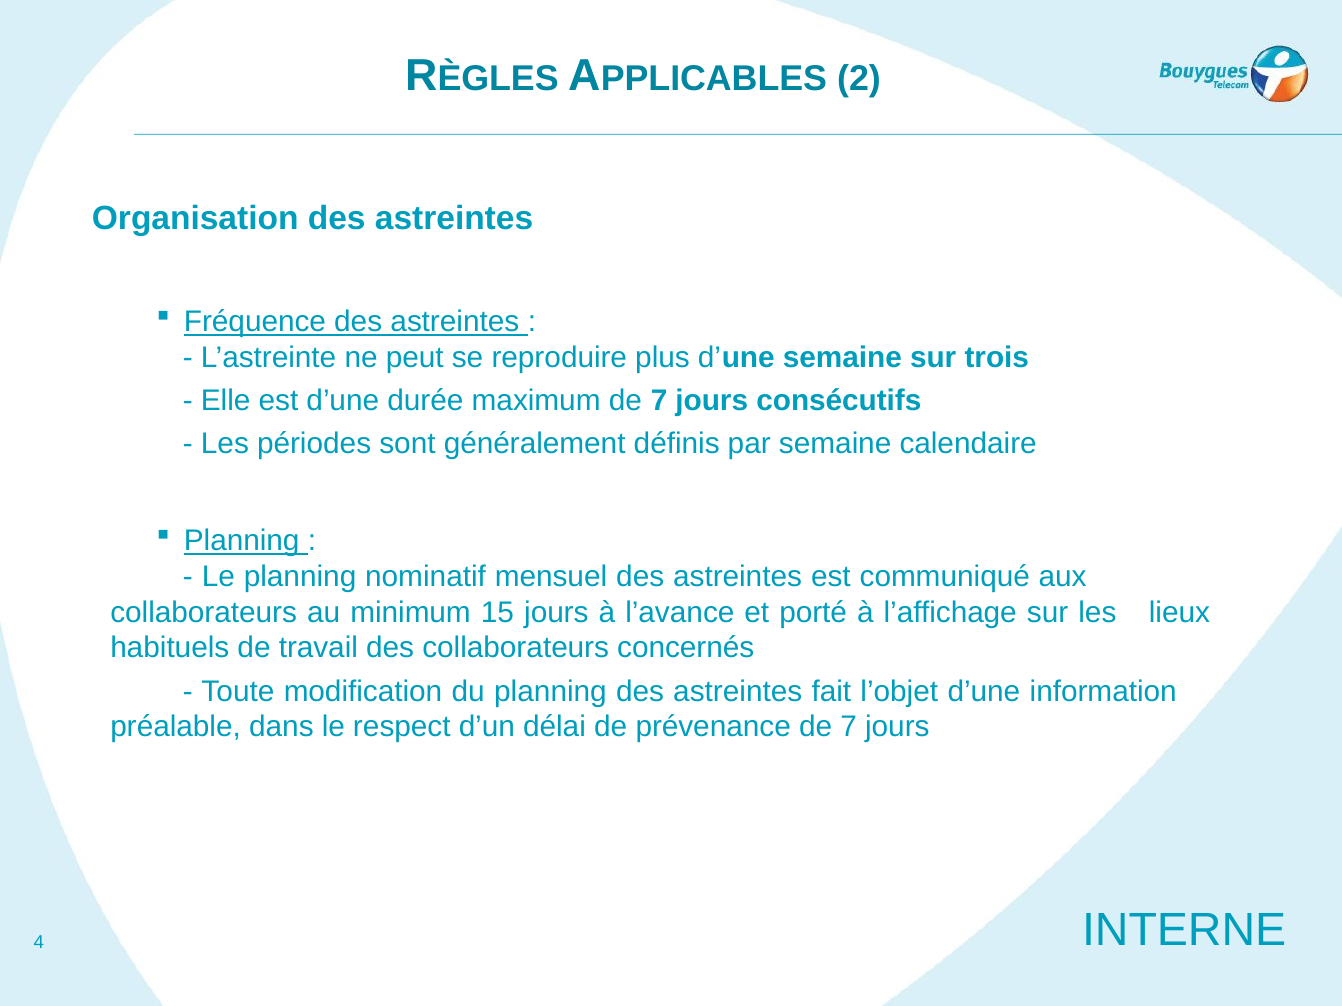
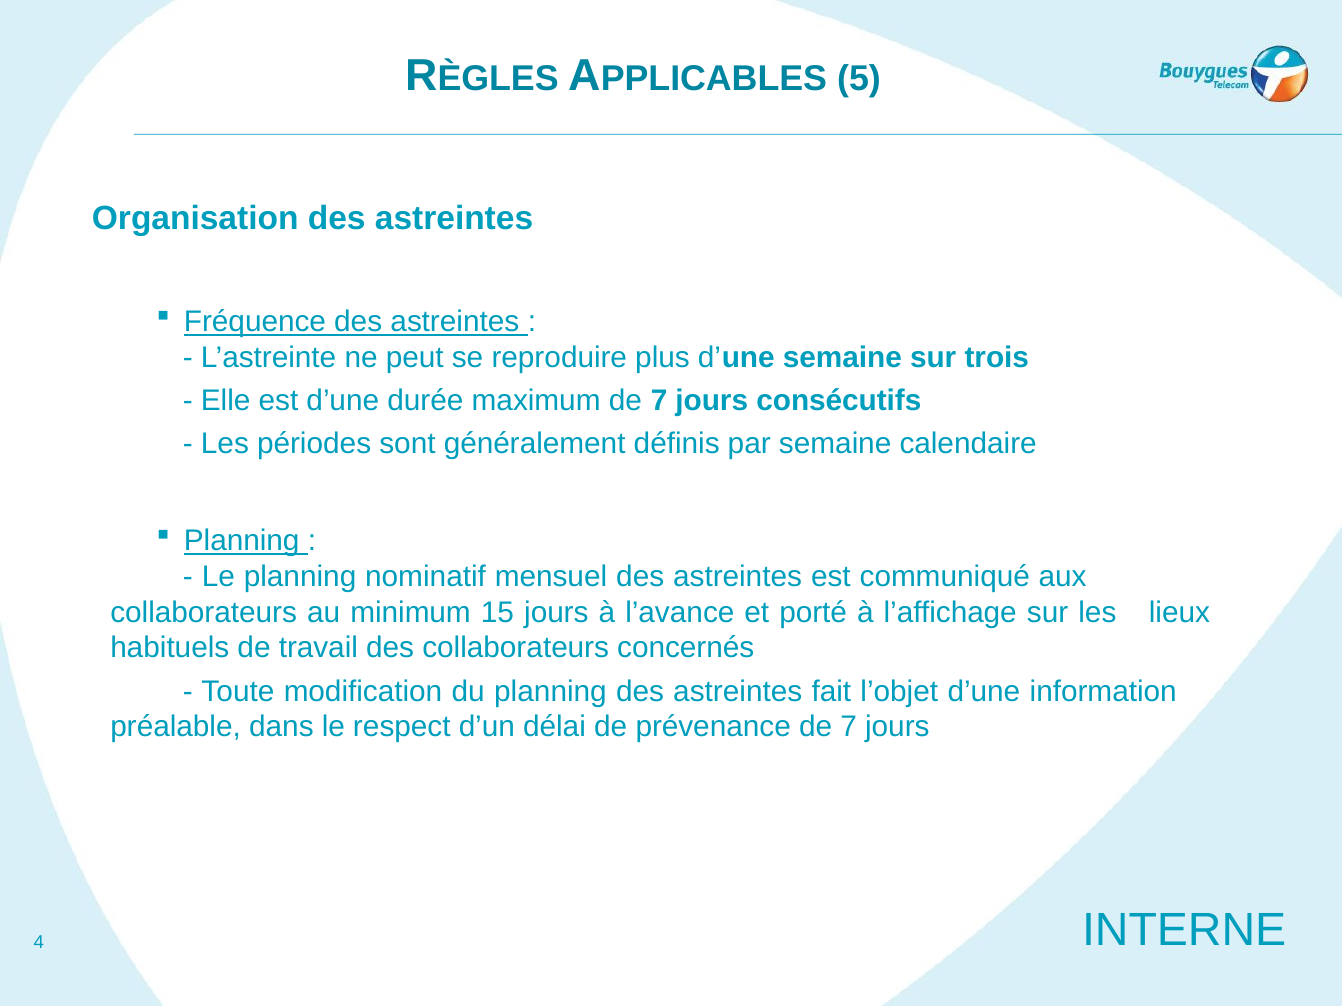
2: 2 -> 5
